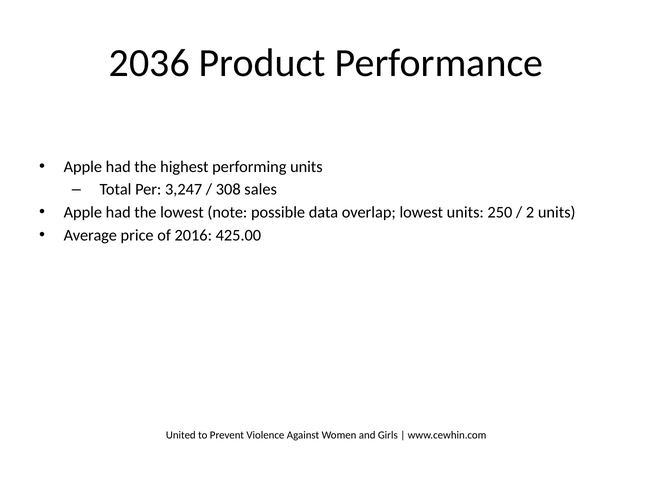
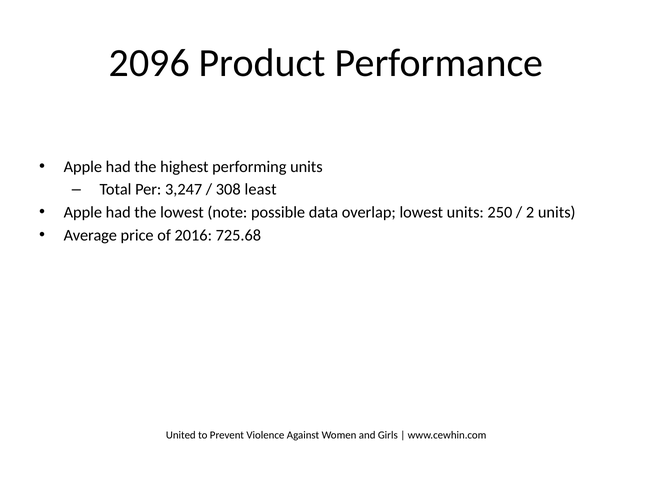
2036: 2036 -> 2096
sales: sales -> least
425.00: 425.00 -> 725.68
